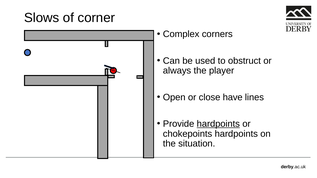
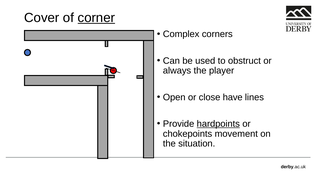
Slows: Slows -> Cover
corner underline: none -> present
chokepoints hardpoints: hardpoints -> movement
